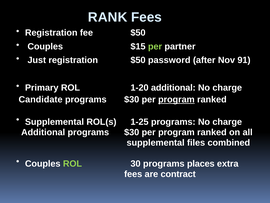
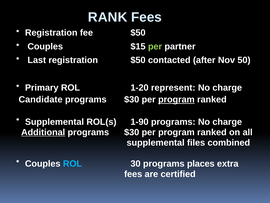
Just: Just -> Last
password: password -> contacted
91: 91 -> 50
1-20 additional: additional -> represent
1-25: 1-25 -> 1-90
Additional at (43, 132) underline: none -> present
ROL at (72, 163) colour: light green -> light blue
contract: contract -> certified
